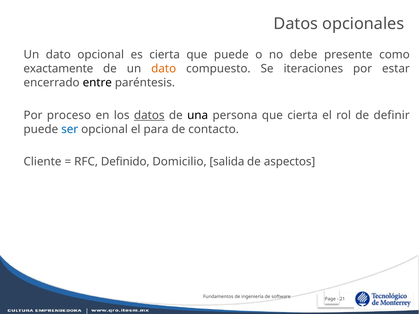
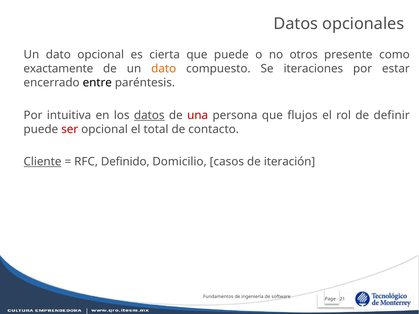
debe: debe -> otros
proceso: proceso -> intuitiva
una colour: black -> red
que cierta: cierta -> flujos
ser colour: blue -> red
para: para -> total
Cliente underline: none -> present
salida: salida -> casos
aspectos: aspectos -> iteración
